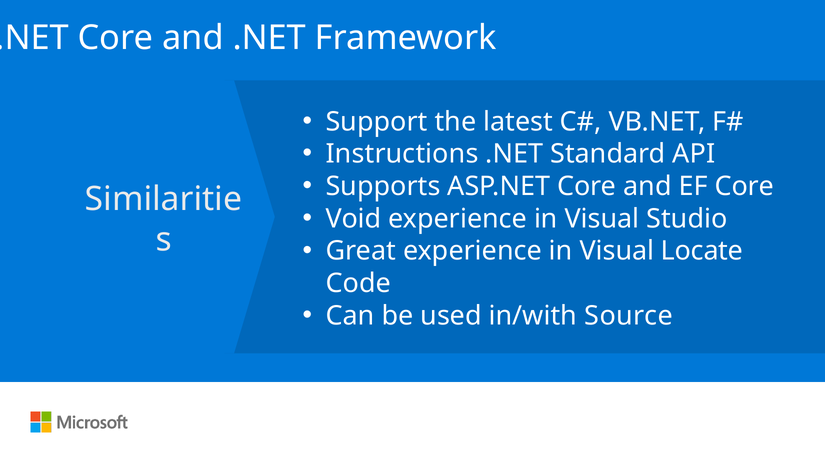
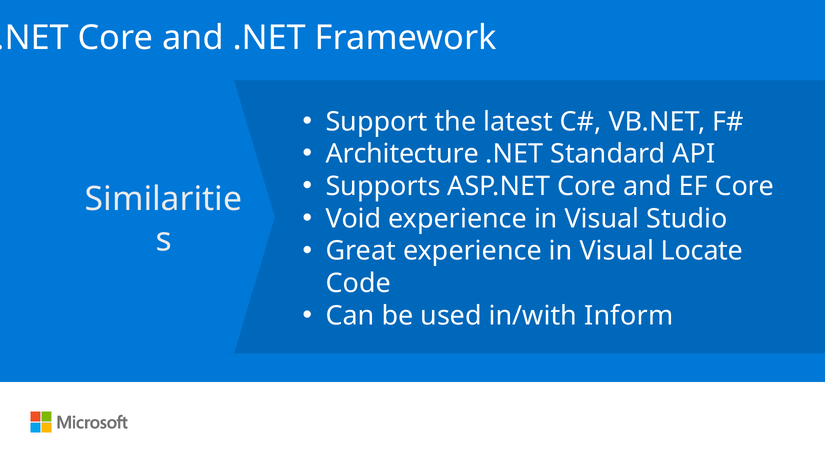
Instructions: Instructions -> Architecture
Source: Source -> Inform
